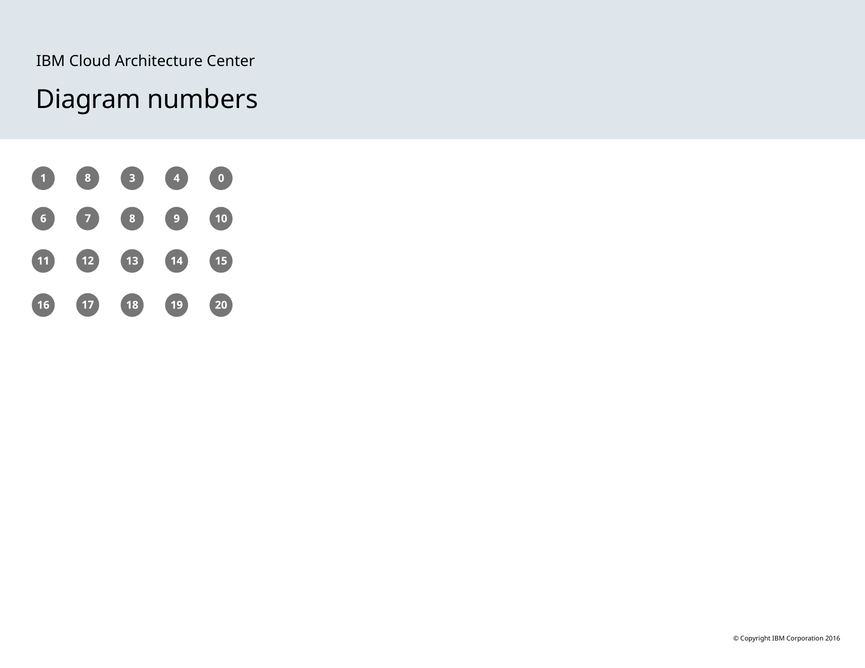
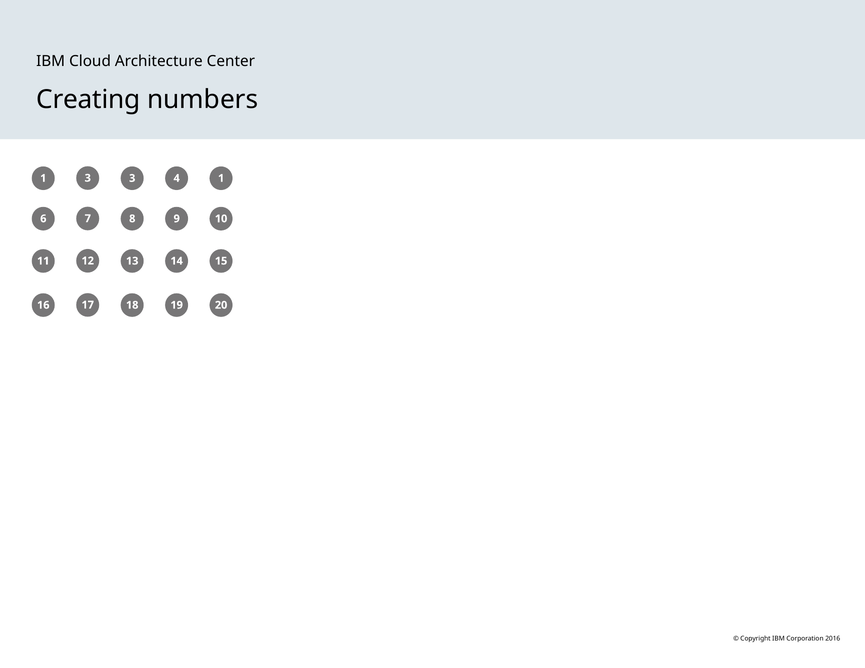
Diagram: Diagram -> Creating
1 8: 8 -> 3
4 0: 0 -> 1
